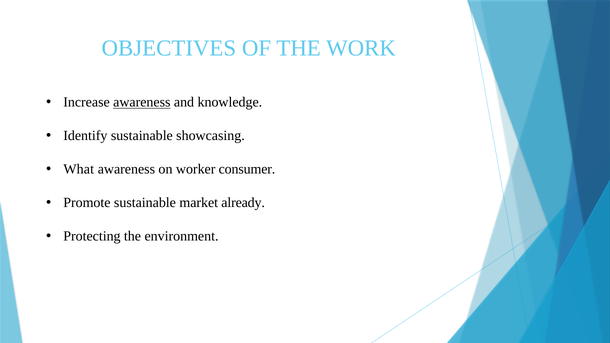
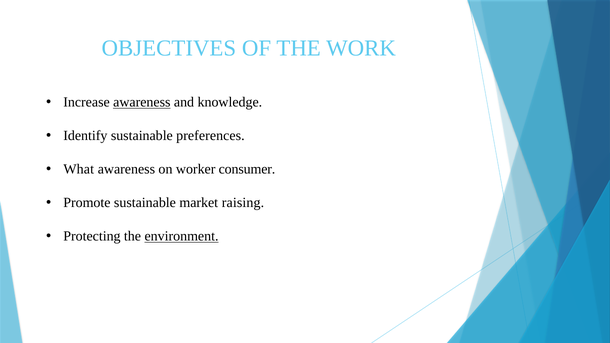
showcasing: showcasing -> preferences
already: already -> raising
environment underline: none -> present
